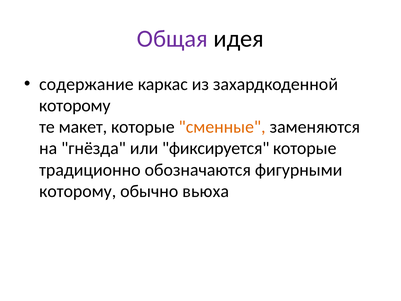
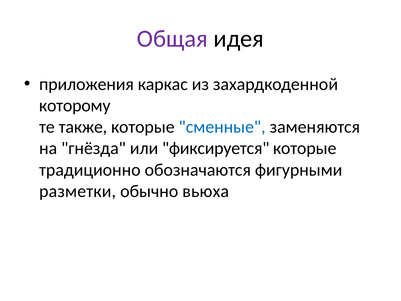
содержание: содержание -> приложения
макет: макет -> также
сменные colour: orange -> blue
которому at (78, 191): которому -> разметки
